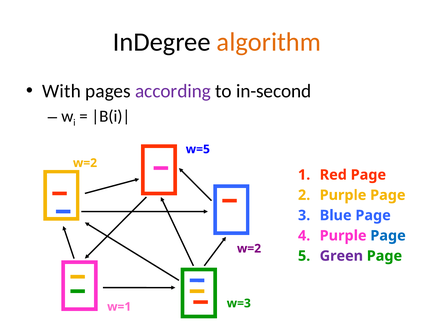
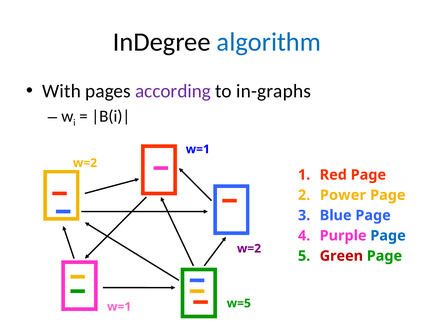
algorithm colour: orange -> blue
in-second: in-second -> in-graphs
w=5 at (198, 149): w=5 -> w=1
Purple at (343, 195): Purple -> Power
Green colour: purple -> red
w=3: w=3 -> w=5
